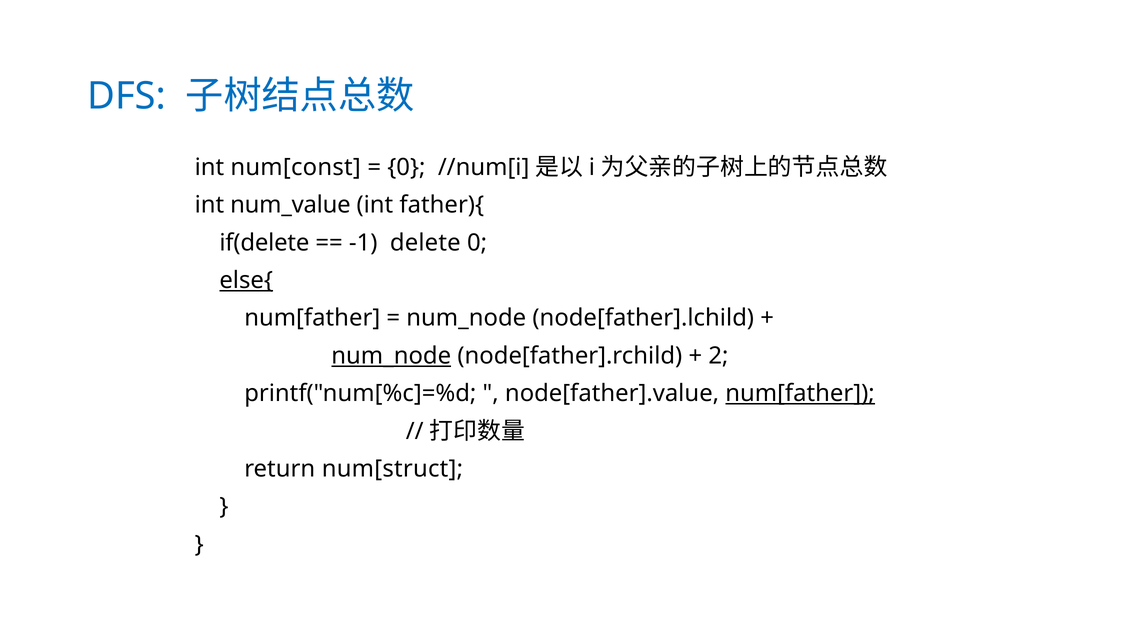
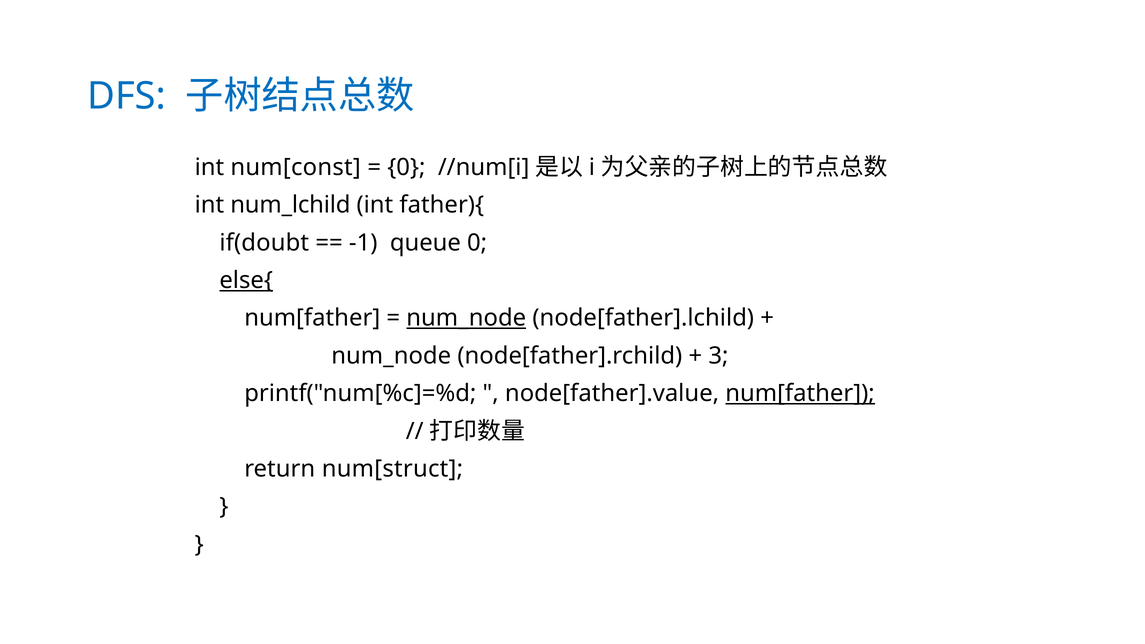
num_value: num_value -> num_lchild
if(delete: if(delete -> if(doubt
delete: delete -> queue
num_node at (466, 318) underline: none -> present
num_node at (391, 356) underline: present -> none
2: 2 -> 3
